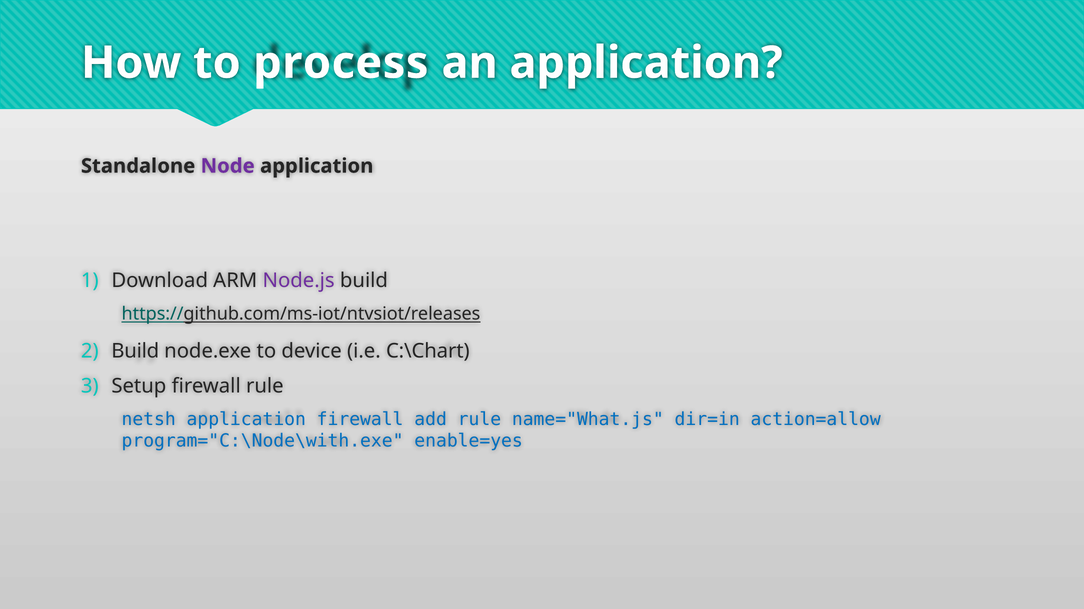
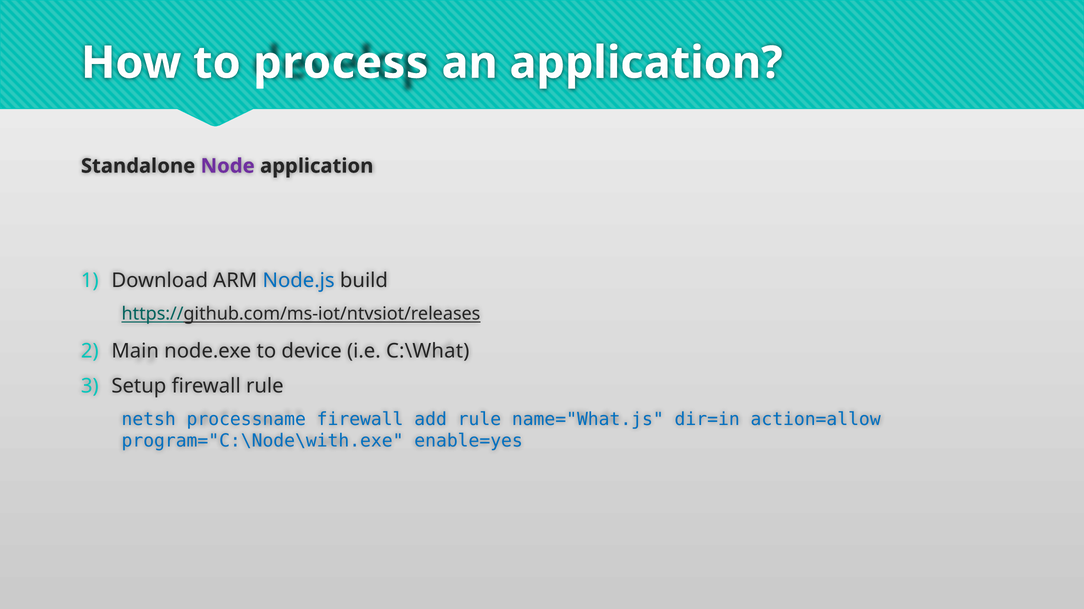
Node.js colour: purple -> blue
Build at (135, 351): Build -> Main
C:\Chart: C:\Chart -> C:\What
netsh application: application -> processname
